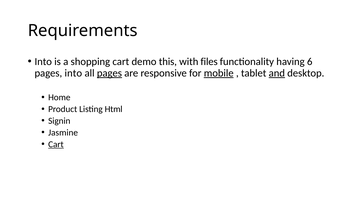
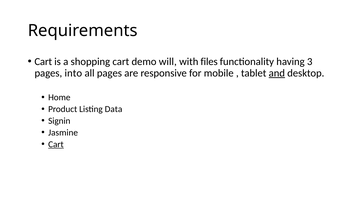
Into at (43, 62): Into -> Cart
this: this -> will
6: 6 -> 3
pages at (109, 73) underline: present -> none
mobile underline: present -> none
Html: Html -> Data
